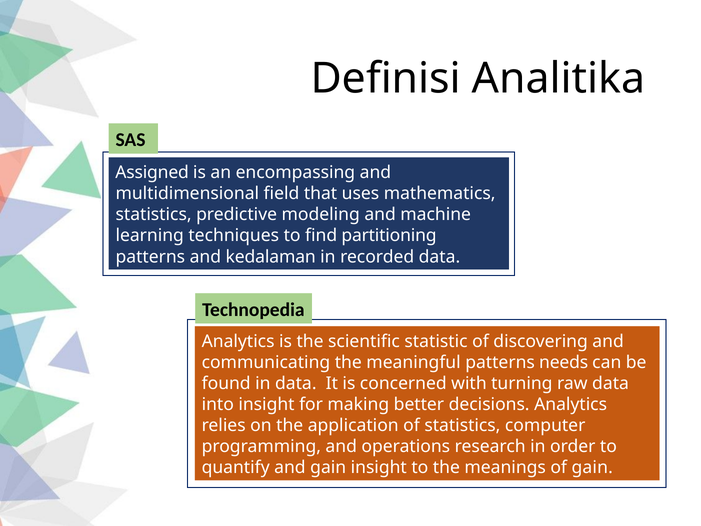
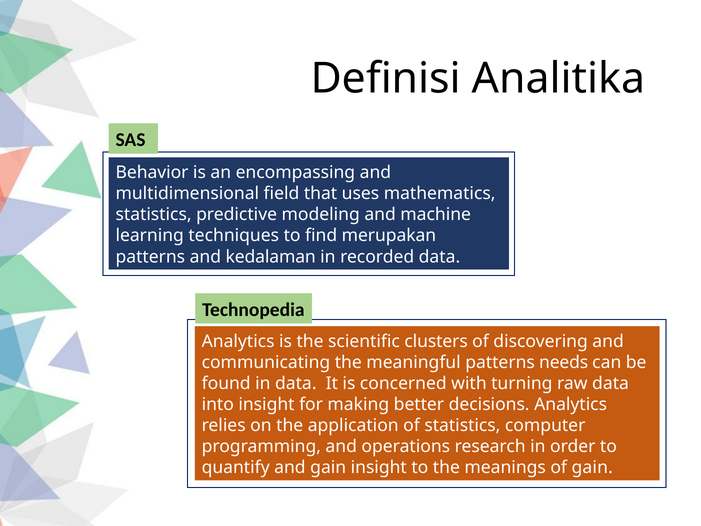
Assigned: Assigned -> Behavior
partitioning: partitioning -> merupakan
statistic: statistic -> clusters
